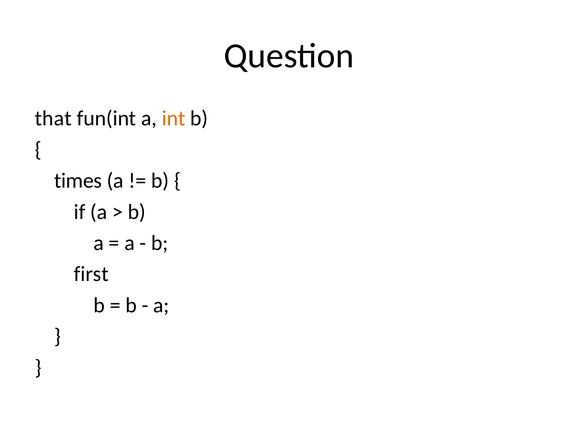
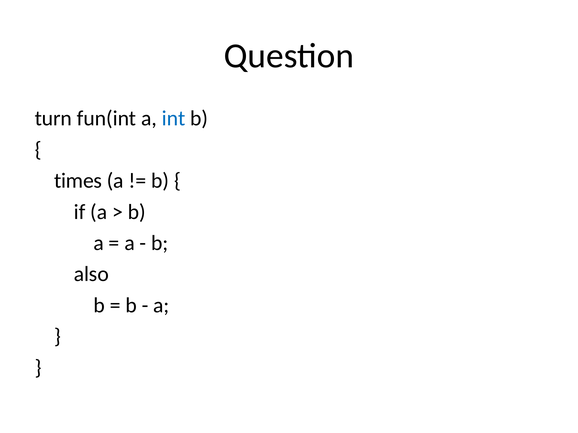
that: that -> turn
int colour: orange -> blue
first: first -> also
